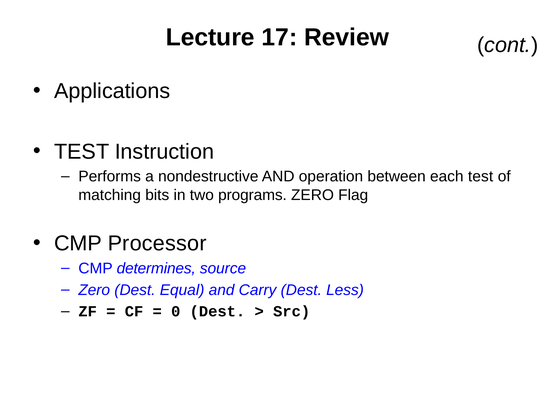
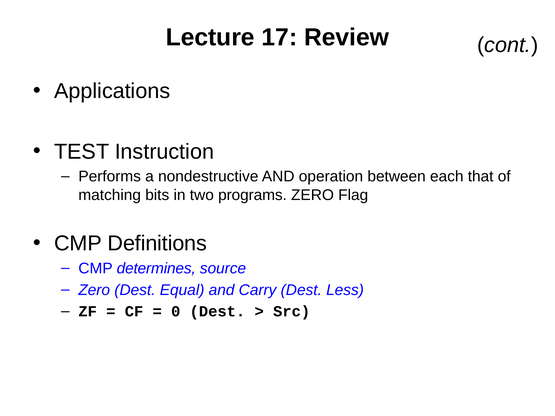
each test: test -> that
Processor: Processor -> Definitions
